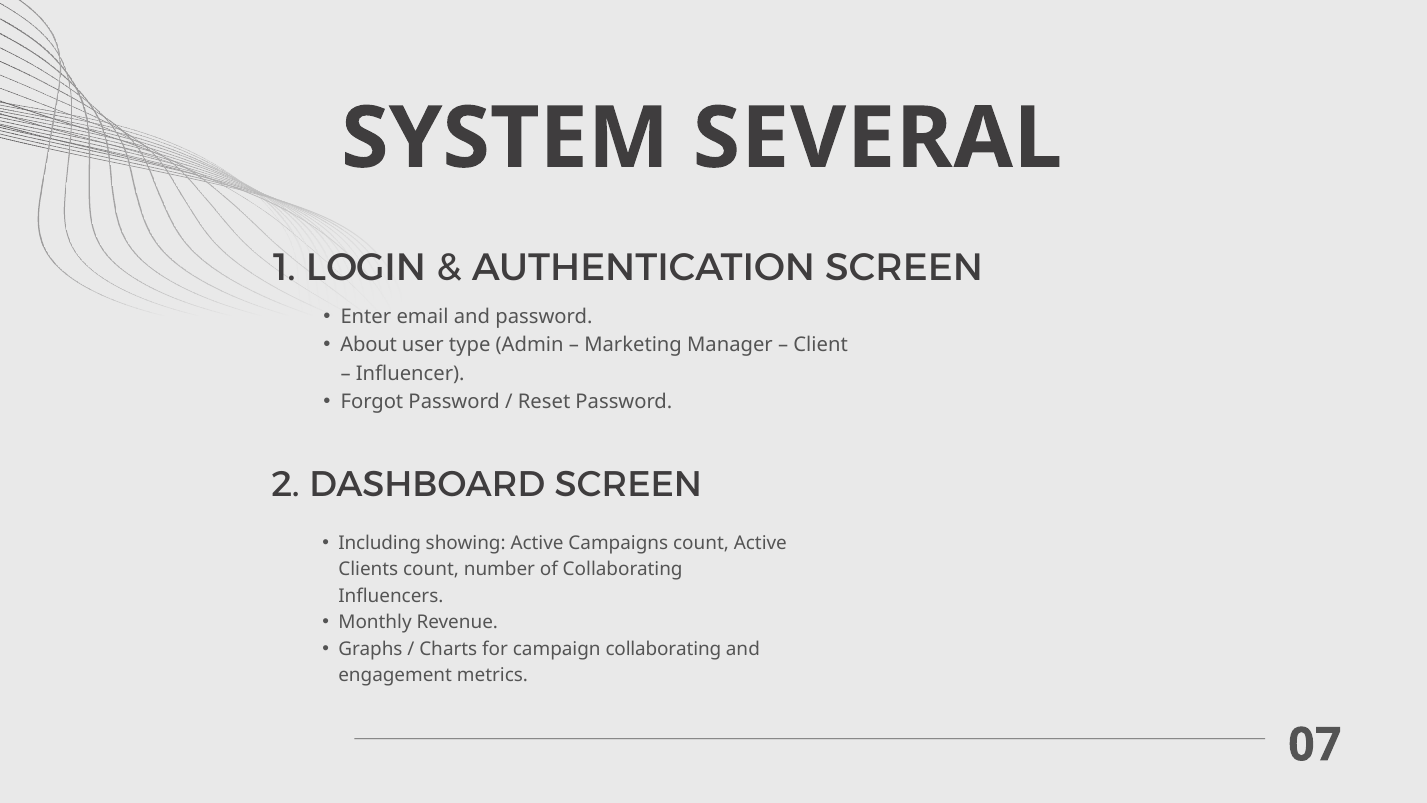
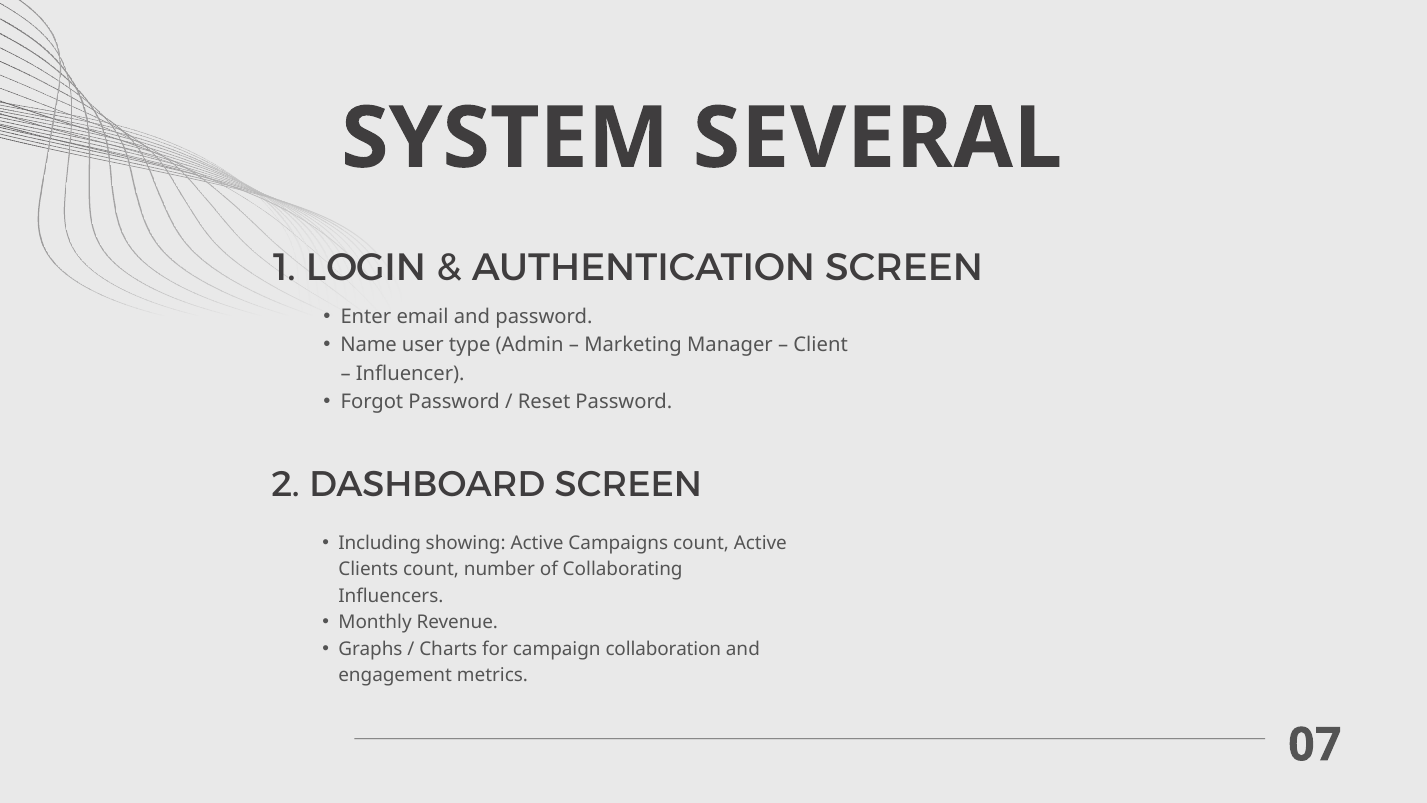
About: About -> Name
campaign collaborating: collaborating -> collaboration
